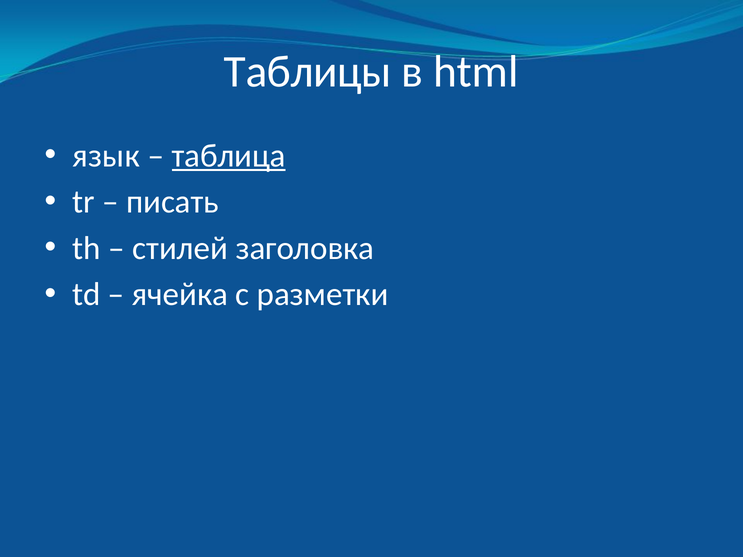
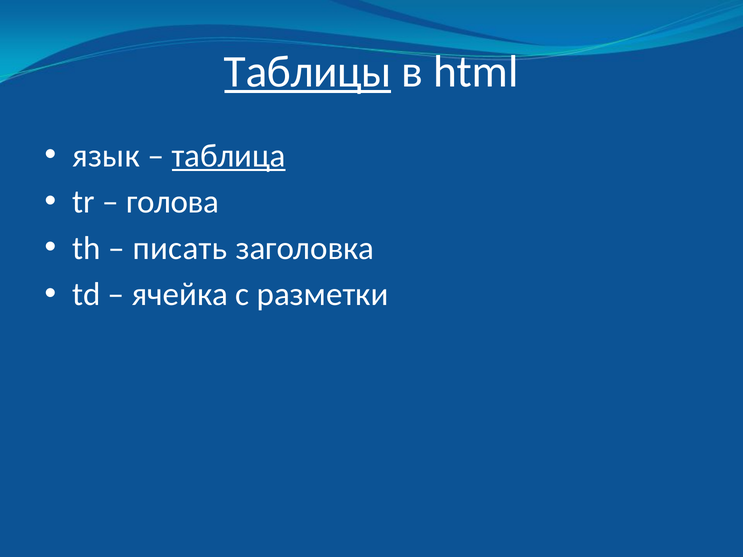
Таблицы underline: none -> present
писать: писать -> голова
стилей: стилей -> писать
